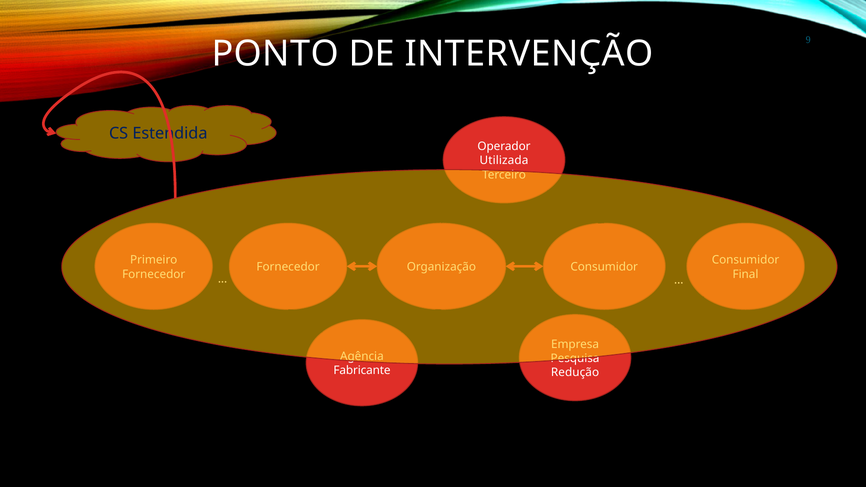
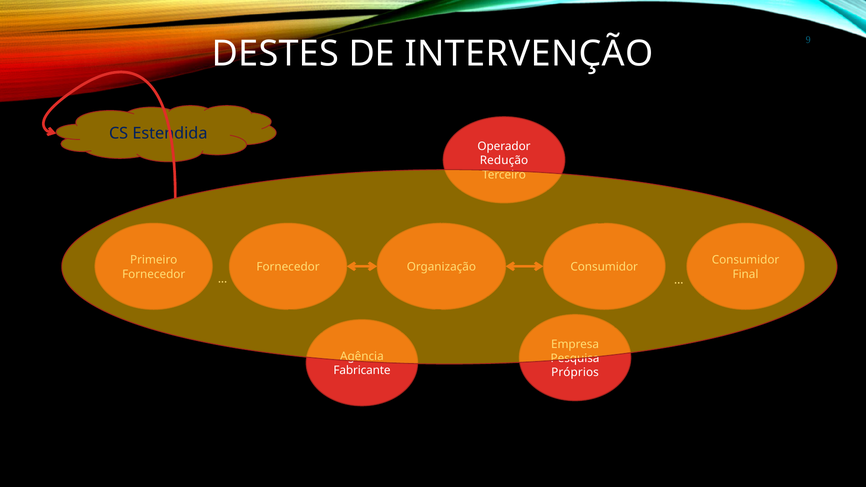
PONTO: PONTO -> DESTES
Utilizada: Utilizada -> Redução
Redução: Redução -> Próprios
